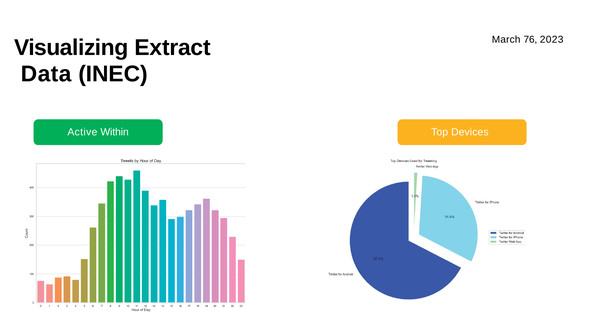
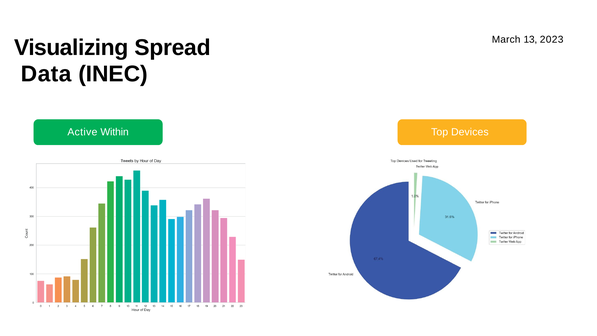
76: 76 -> 13
Extract: Extract -> Spread
